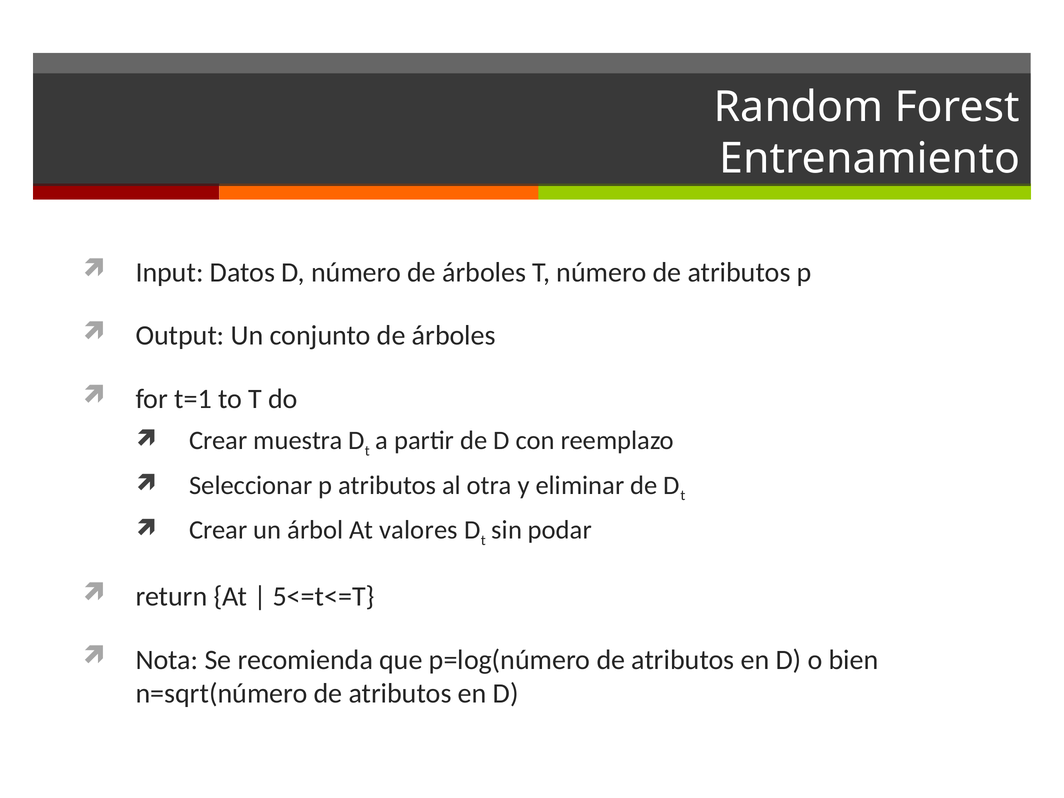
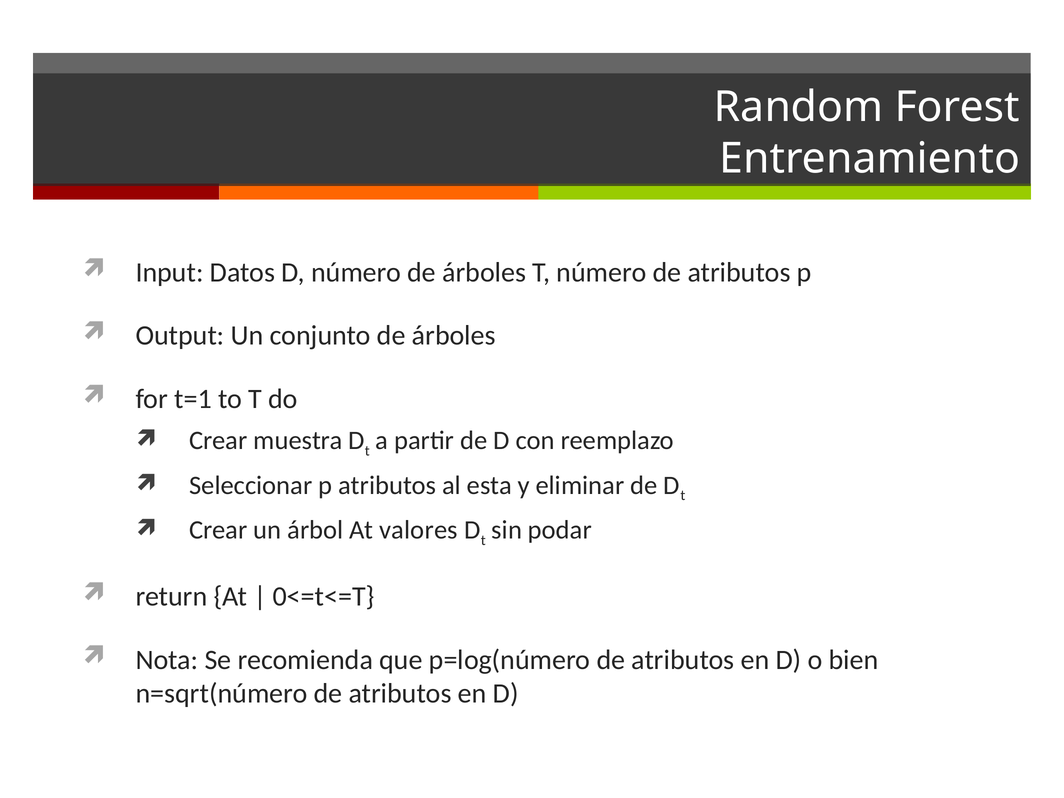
otra: otra -> esta
5<=t<=T: 5<=t<=T -> 0<=t<=T
